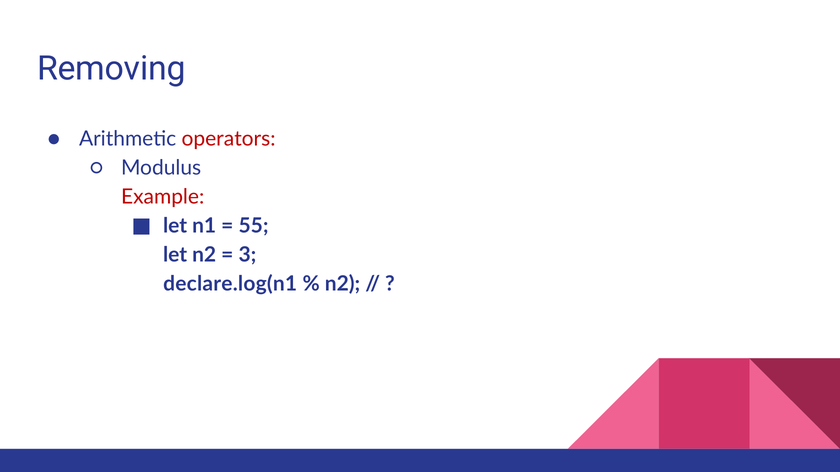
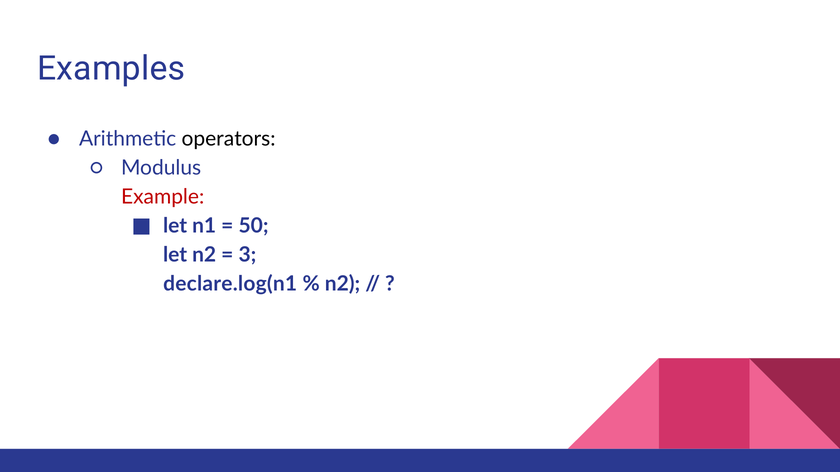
Removing: Removing -> Examples
operators colour: red -> black
55: 55 -> 50
